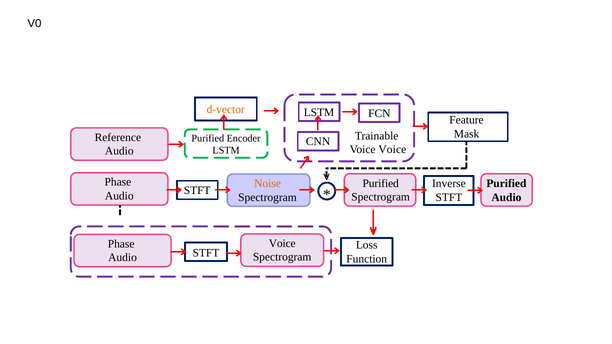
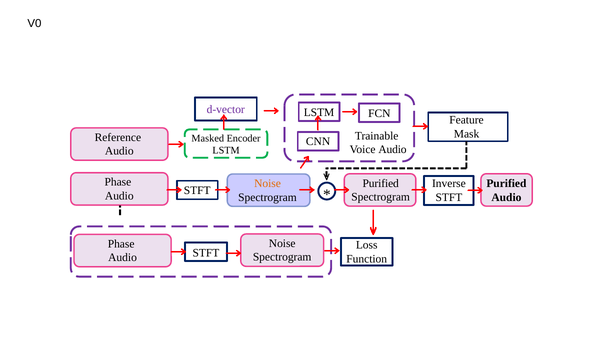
d-vector colour: orange -> purple
Purified at (208, 138): Purified -> Masked
Voice Voice: Voice -> Audio
Voice at (282, 244): Voice -> Noise
